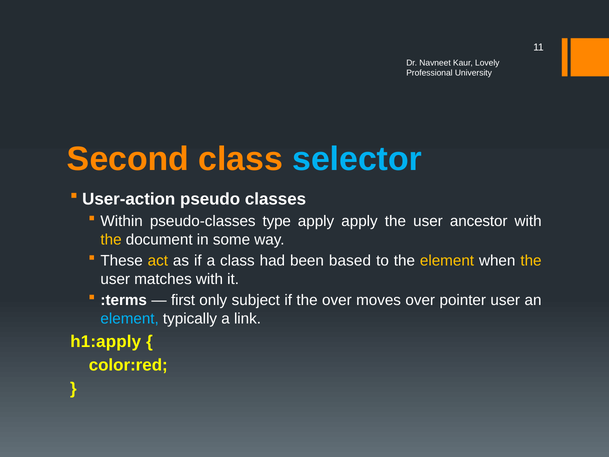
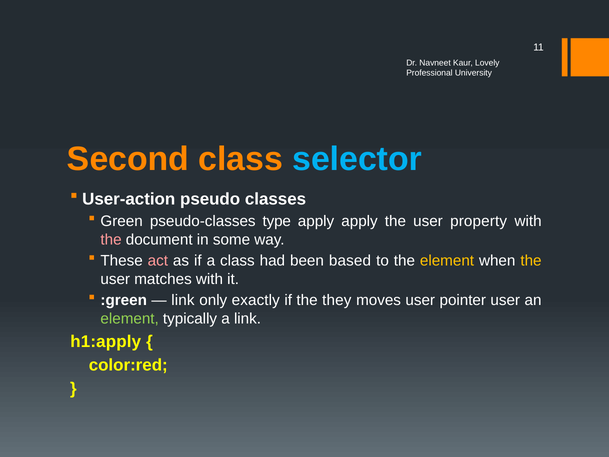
Within: Within -> Green
ancestor: ancestor -> property
the at (111, 239) colour: yellow -> pink
act colour: yellow -> pink
:terms: :terms -> :green
first at (183, 300): first -> link
subject: subject -> exactly
the over: over -> they
moves over: over -> user
element at (130, 319) colour: light blue -> light green
